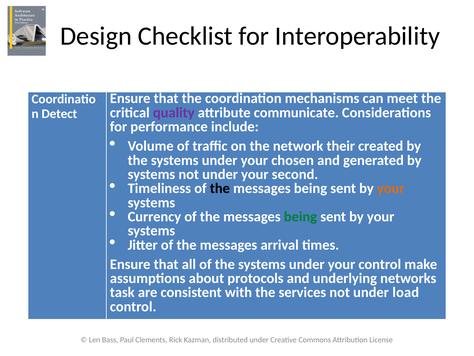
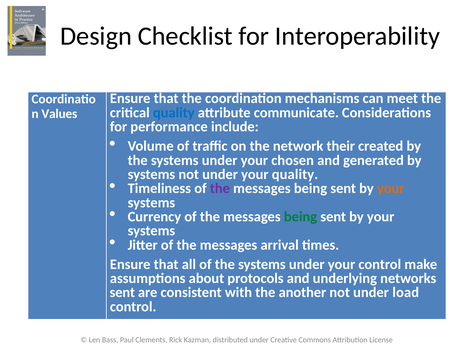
quality at (174, 112) colour: purple -> blue
Detect: Detect -> Values
your second: second -> quality
the at (220, 188) colour: black -> purple
task at (122, 292): task -> sent
services: services -> another
